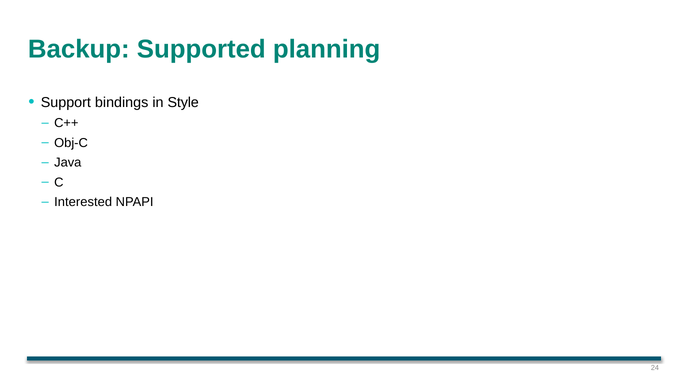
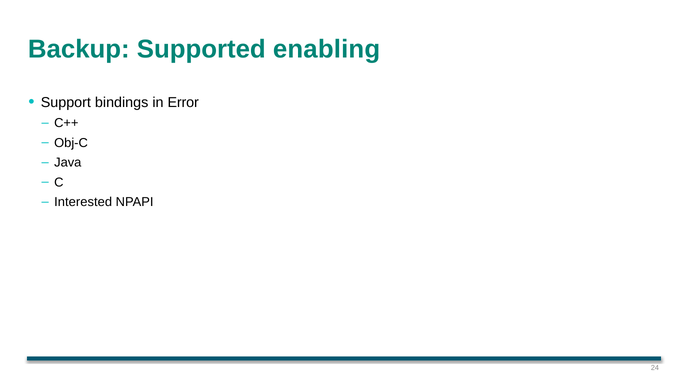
planning: planning -> enabling
Style: Style -> Error
